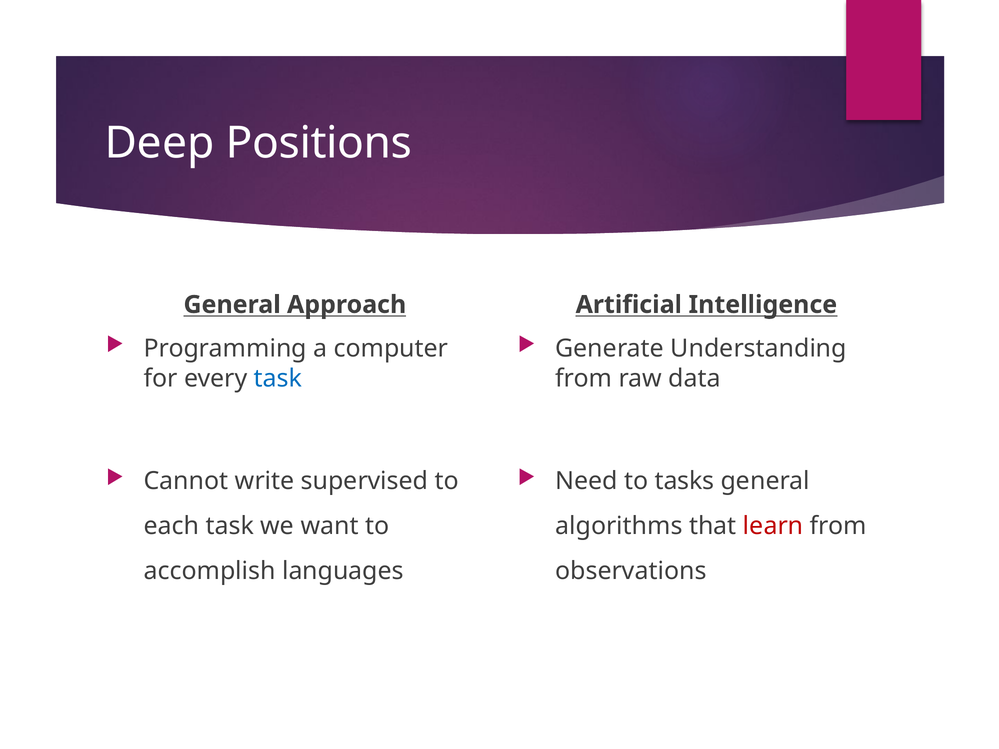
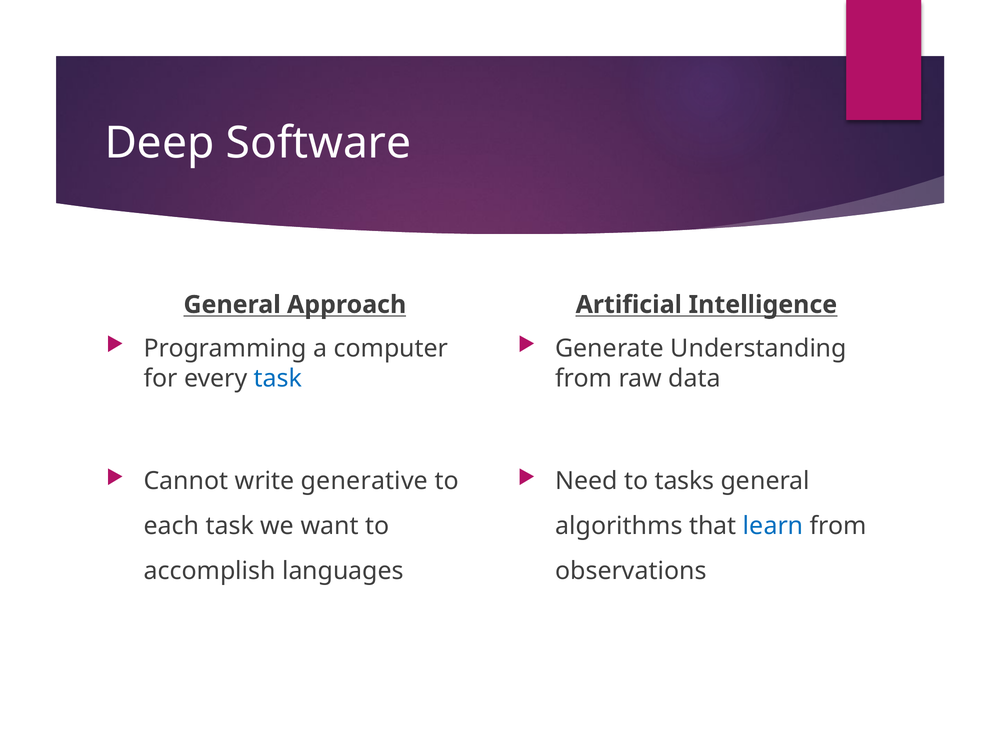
Positions: Positions -> Software
supervised: supervised -> generative
learn colour: red -> blue
